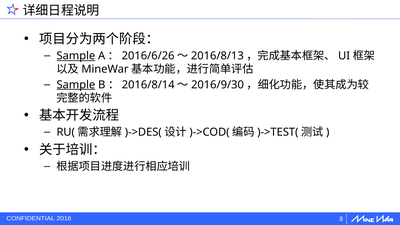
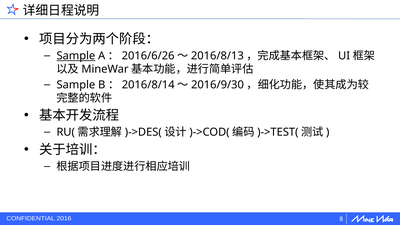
Sample at (76, 85) underline: present -> none
